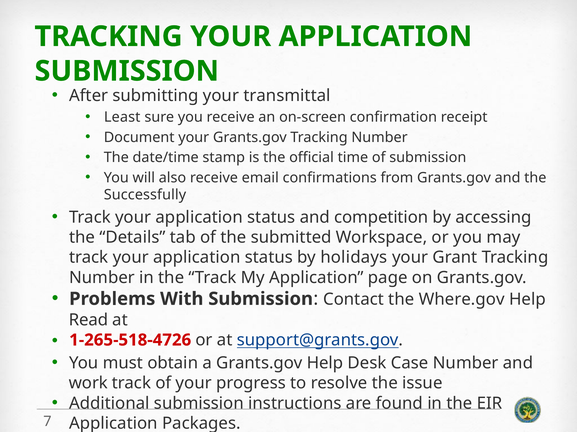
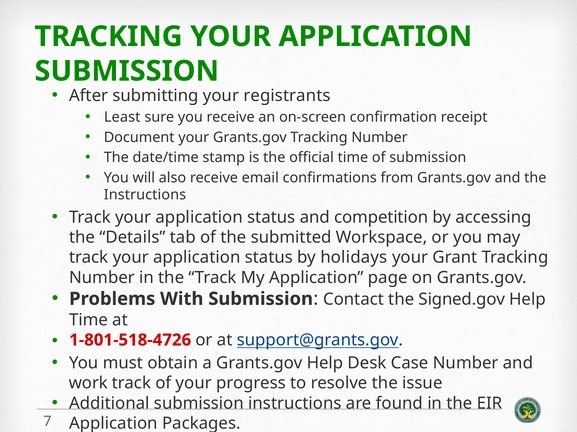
transmittal: transmittal -> registrants
Successfully at (145, 195): Successfully -> Instructions
Where.gov: Where.gov -> Signed.gov
Read at (89, 320): Read -> Time
1-265-518-4726: 1-265-518-4726 -> 1-801-518-4726
